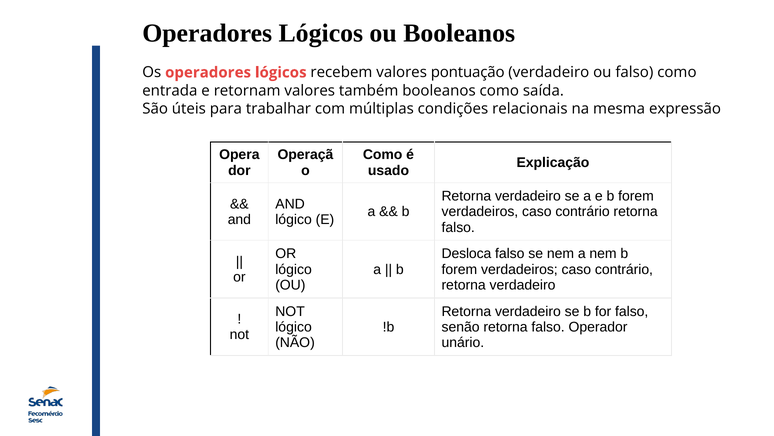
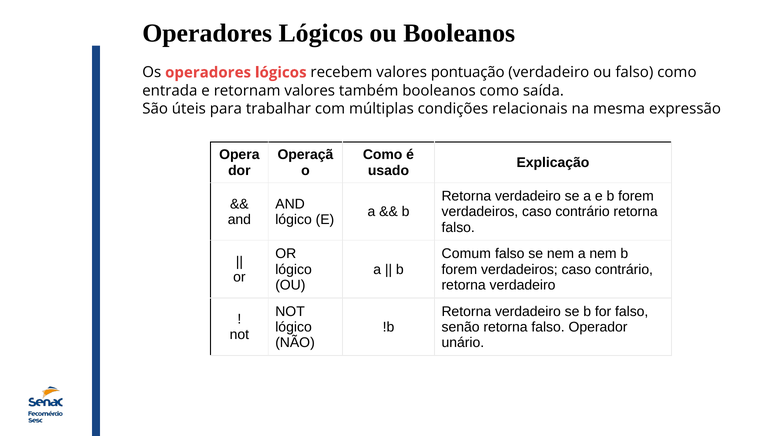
Desloca: Desloca -> Comum
